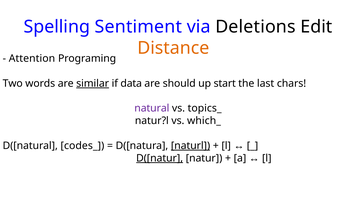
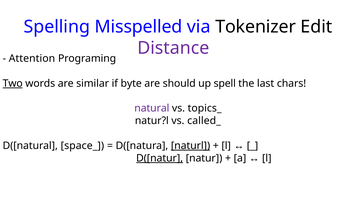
Sentiment: Sentiment -> Misspelled
Deletions: Deletions -> Tokenizer
Distance colour: orange -> purple
Two underline: none -> present
similar underline: present -> none
data: data -> byte
start: start -> spell
which_: which_ -> called_
codes_: codes_ -> space_
